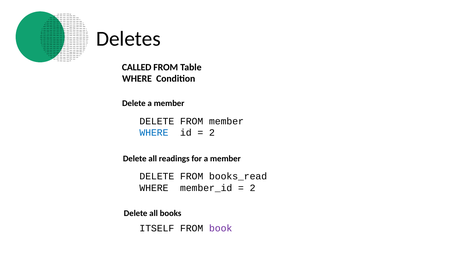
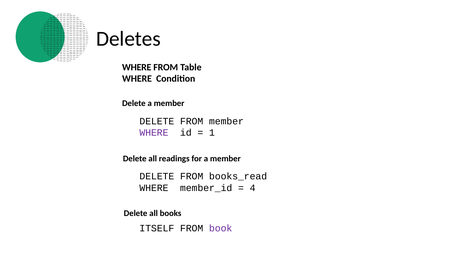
CALLED at (137, 67): CALLED -> WHERE
WHERE at (154, 132) colour: blue -> purple
2 at (212, 132): 2 -> 1
2 at (253, 187): 2 -> 4
